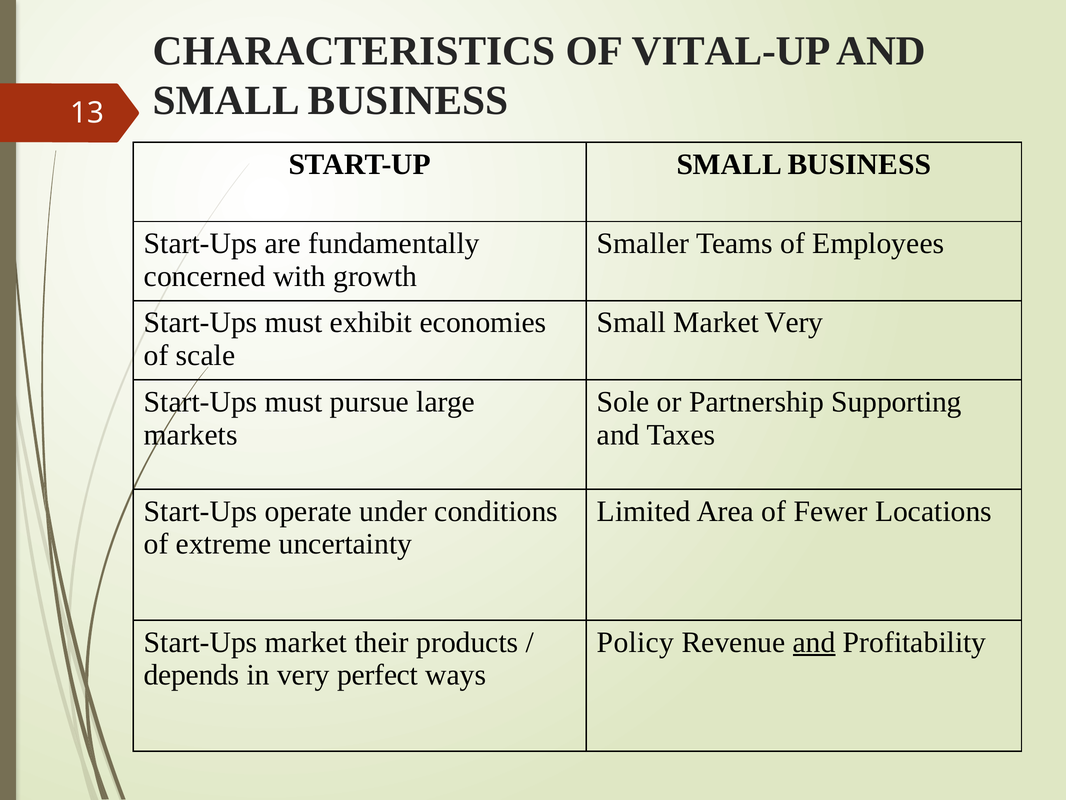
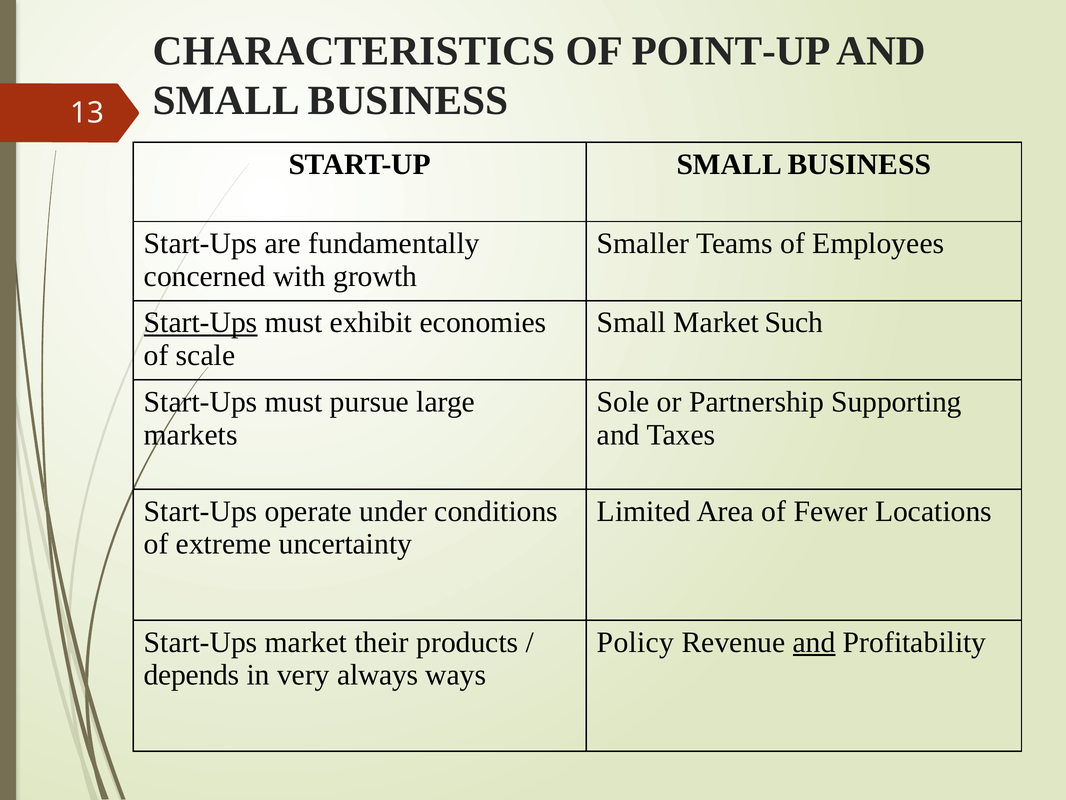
VITAL-UP: VITAL-UP -> POINT-UP
Start-Ups at (201, 322) underline: none -> present
Market Very: Very -> Such
perfect: perfect -> always
